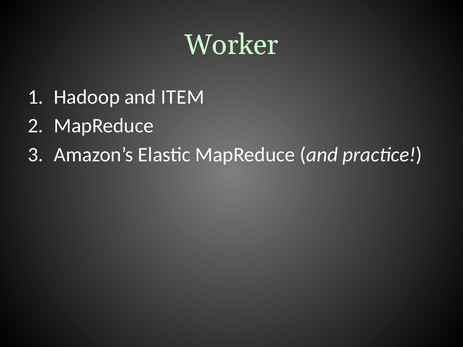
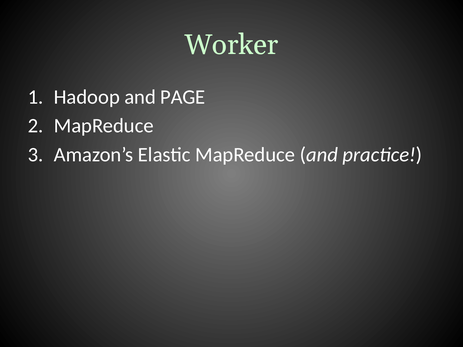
ITEM: ITEM -> PAGE
